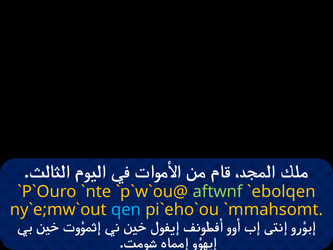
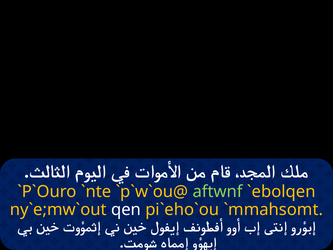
qen colour: light blue -> white
